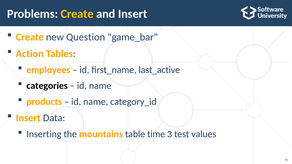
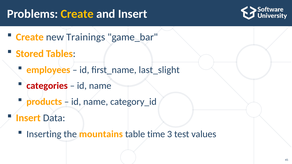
Question: Question -> Trainings
Action: Action -> Stored
last_active: last_active -> last_slight
categories colour: black -> red
